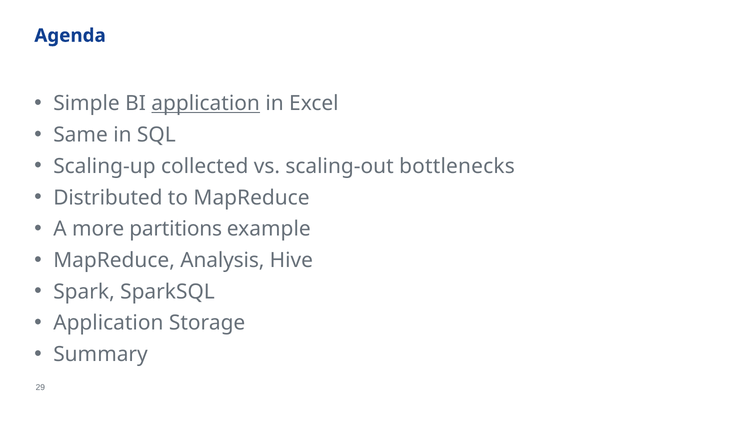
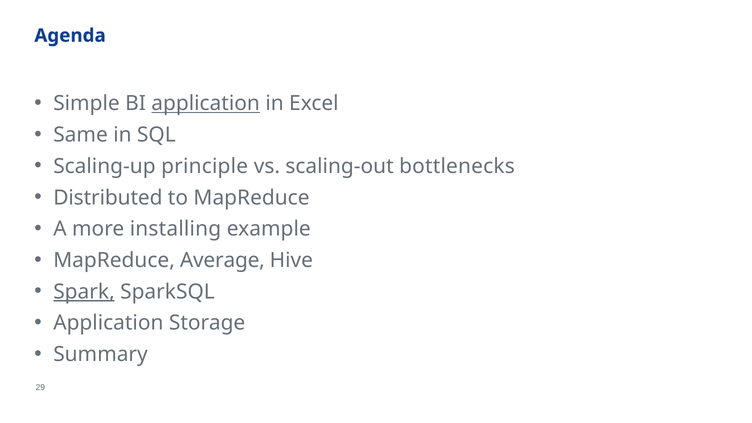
collected: collected -> principle
partitions: partitions -> installing
Analysis: Analysis -> Average
Spark underline: none -> present
